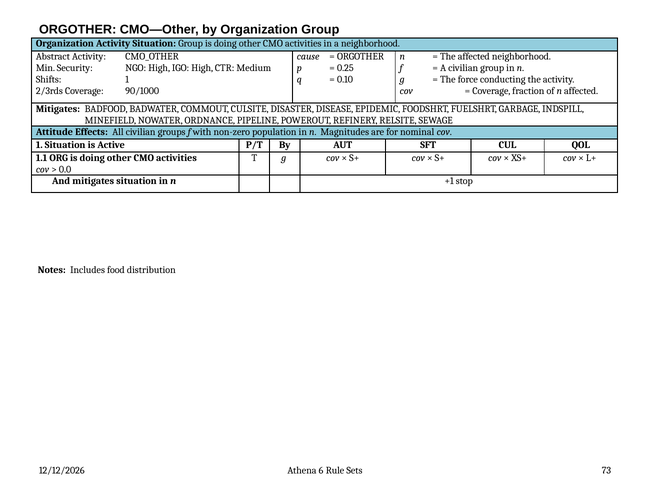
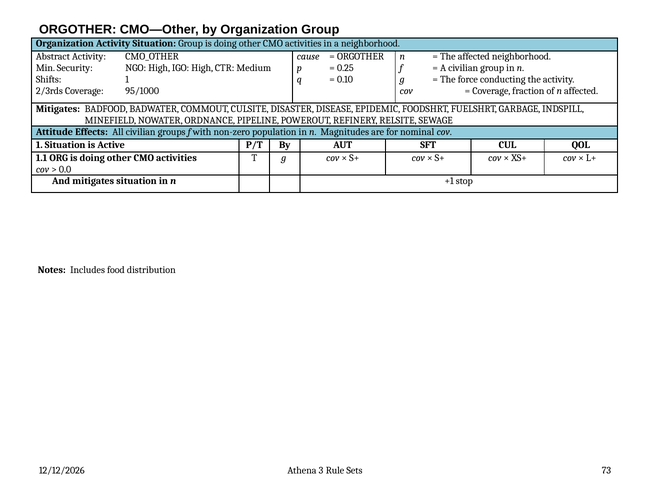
90/1000: 90/1000 -> 95/1000
6: 6 -> 3
